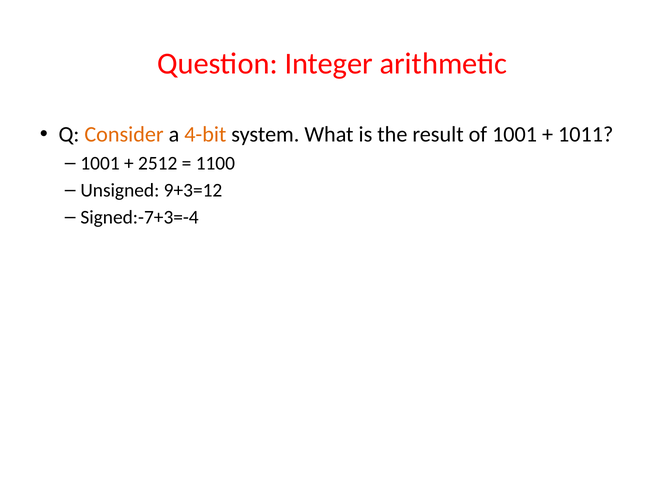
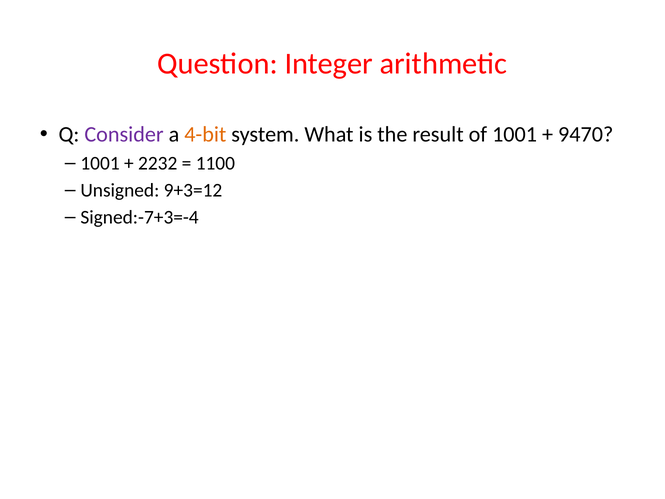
Consider colour: orange -> purple
1011: 1011 -> 9470
2512: 2512 -> 2232
